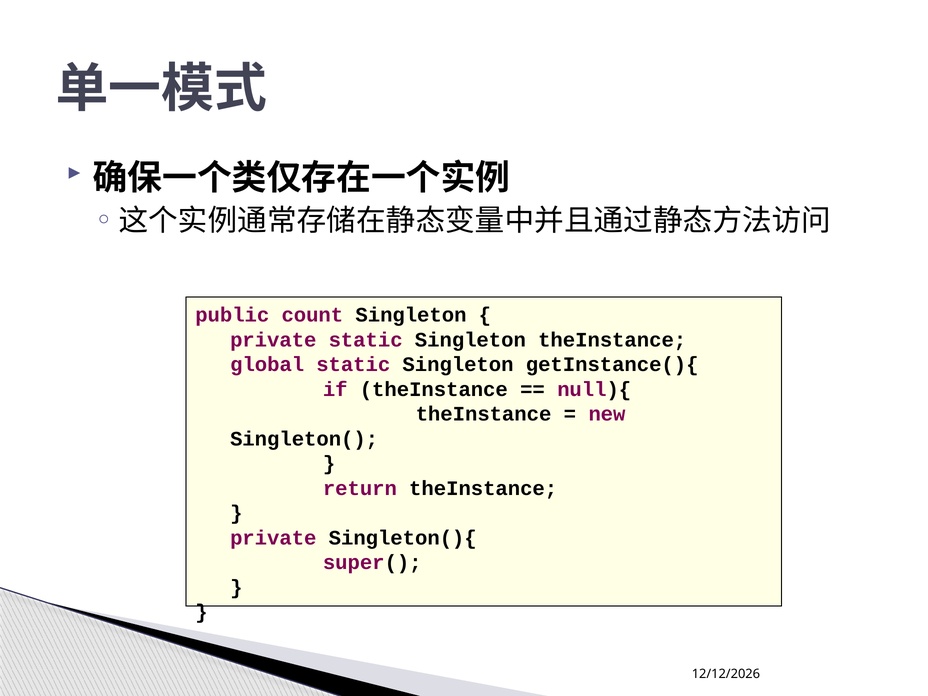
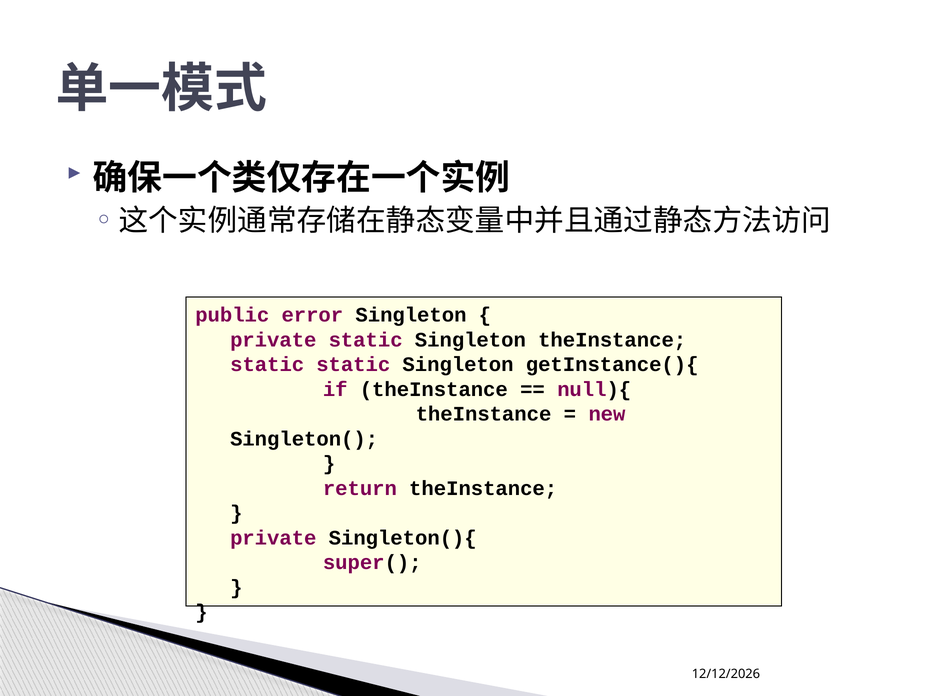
count: count -> error
global at (267, 365): global -> static
